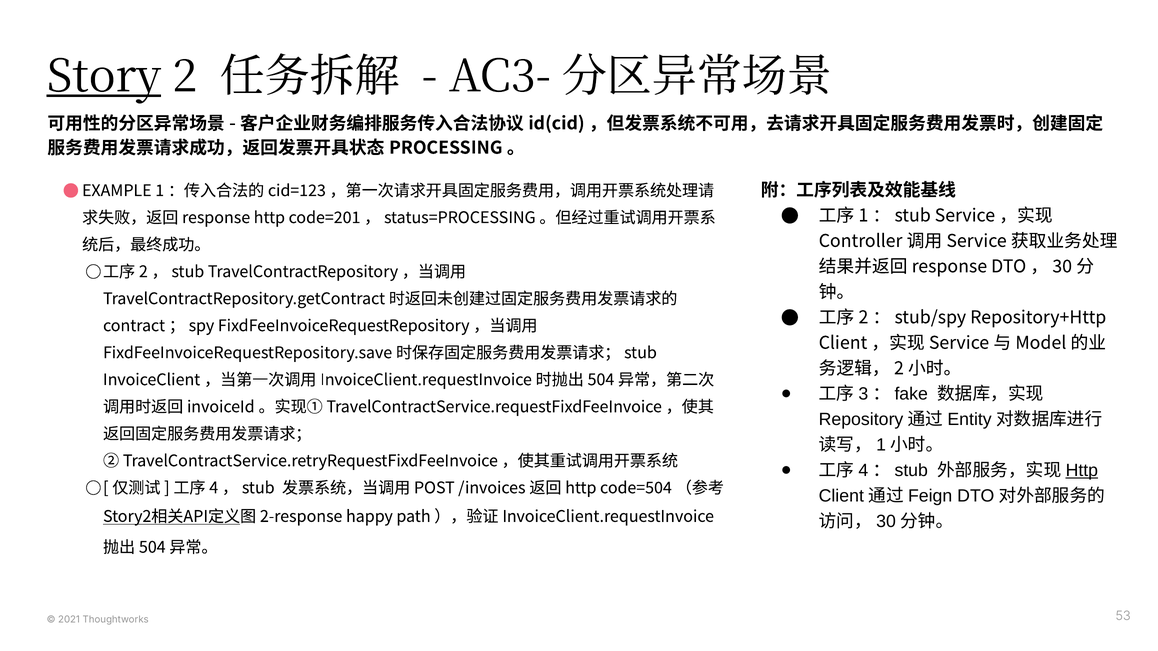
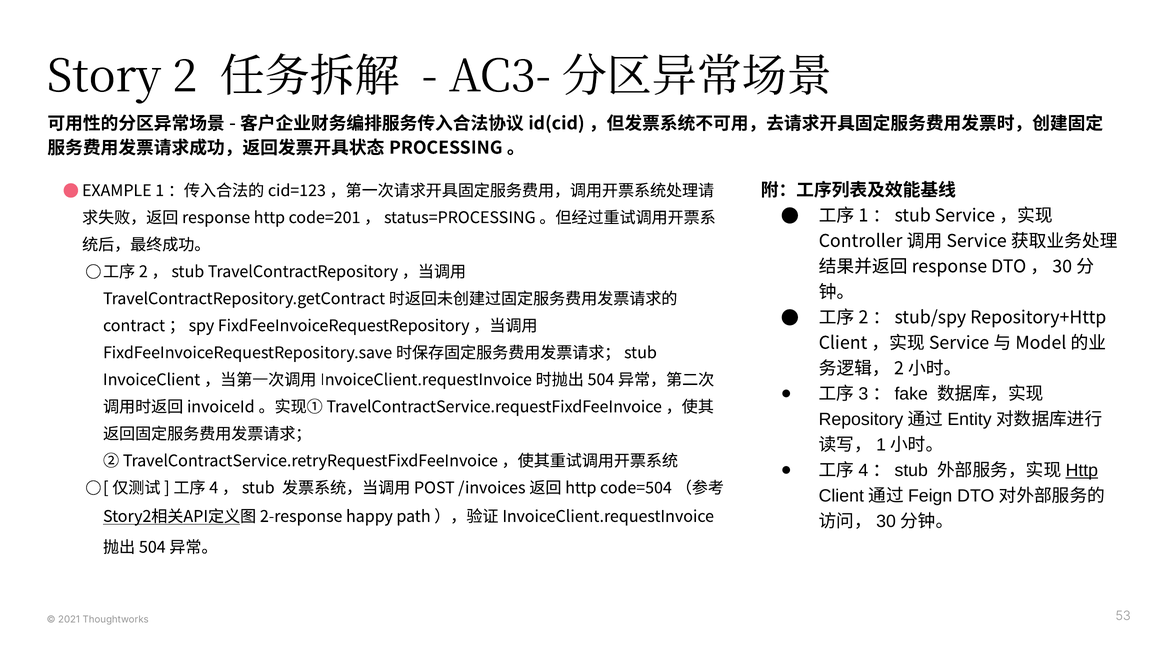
Story underline: present -> none
